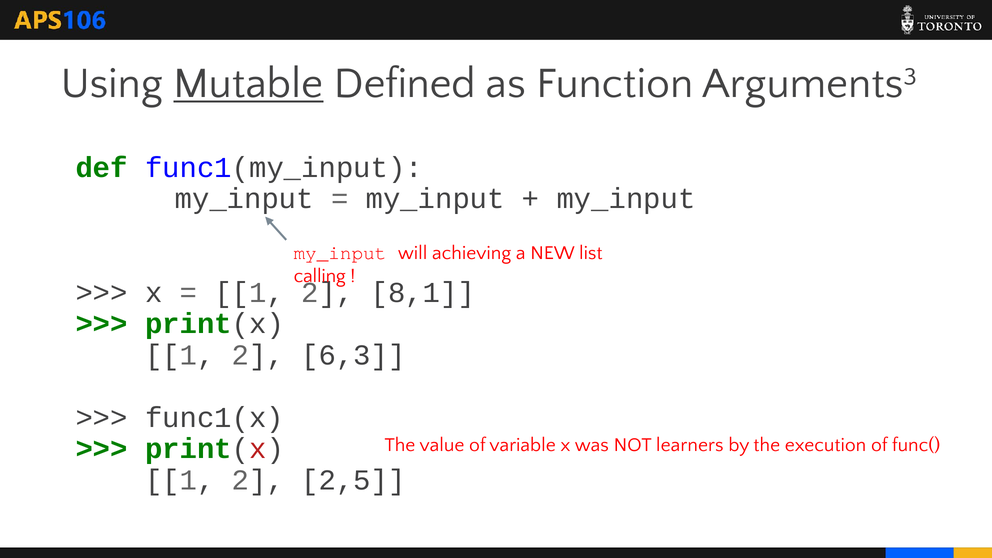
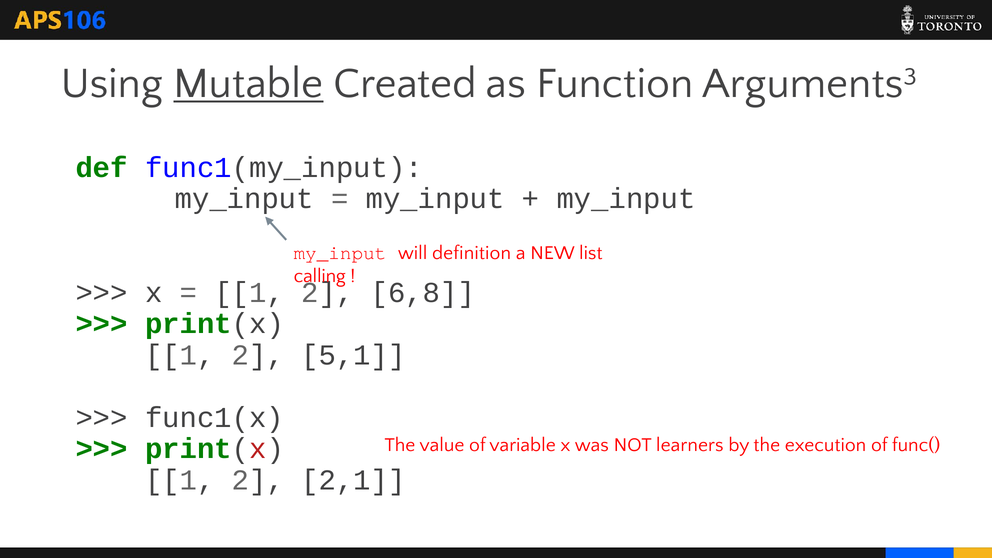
Defined: Defined -> Created
achieving: achieving -> definition
8,1: 8,1 -> 6,8
6,3: 6,3 -> 5,1
2,5: 2,5 -> 2,1
